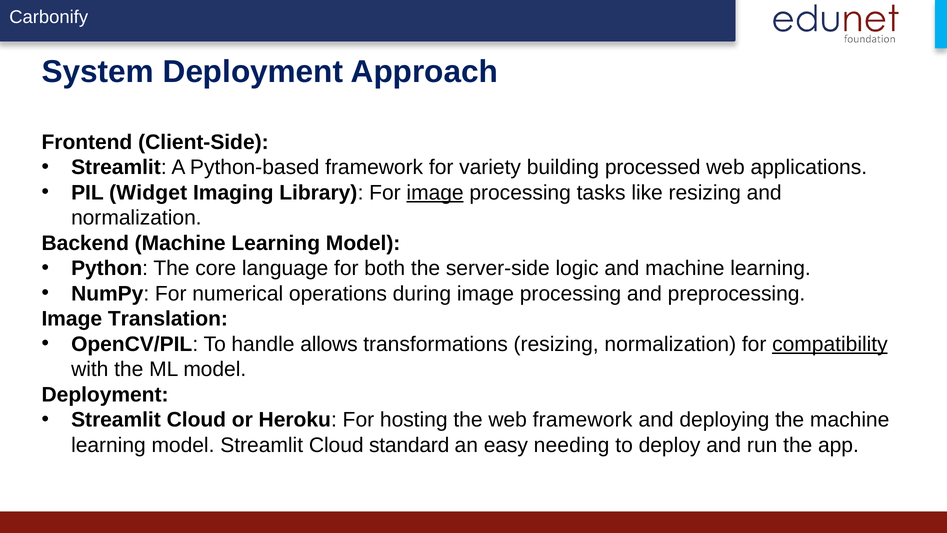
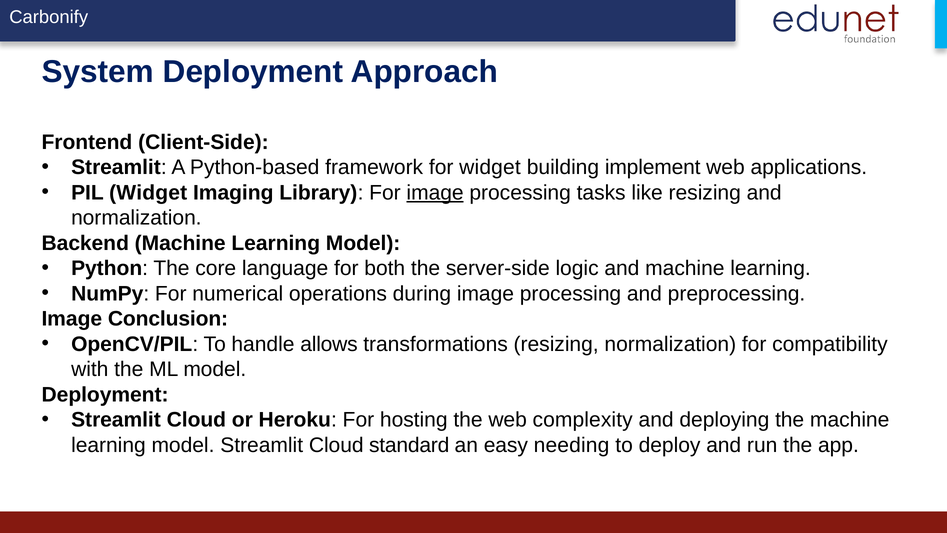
for variety: variety -> widget
processed: processed -> implement
Translation: Translation -> Conclusion
compatibility underline: present -> none
web framework: framework -> complexity
